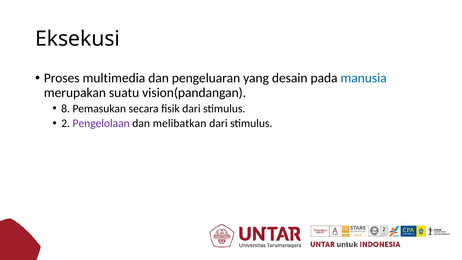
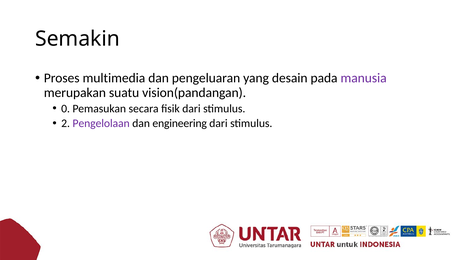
Eksekusi: Eksekusi -> Semakin
manusia colour: blue -> purple
8: 8 -> 0
melibatkan: melibatkan -> engineering
